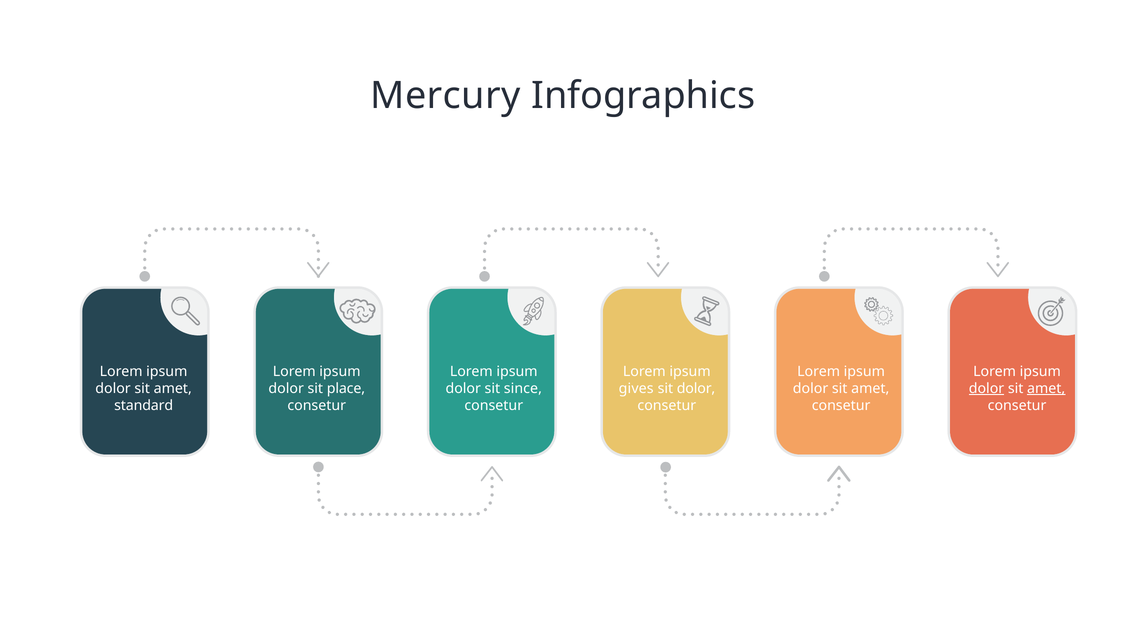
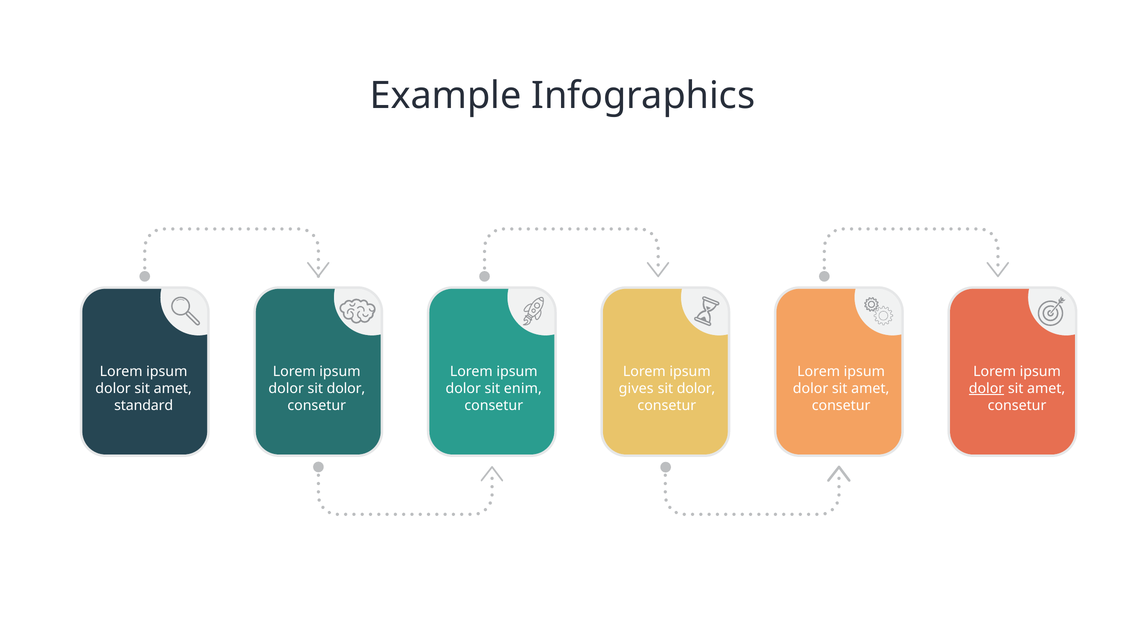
Mercury: Mercury -> Example
dolor sit place: place -> dolor
since: since -> enim
amet at (1046, 388) underline: present -> none
